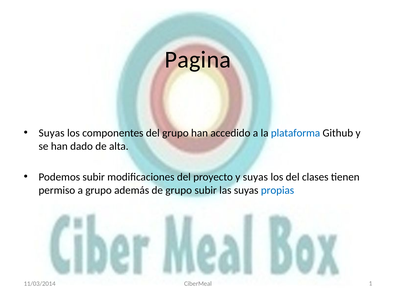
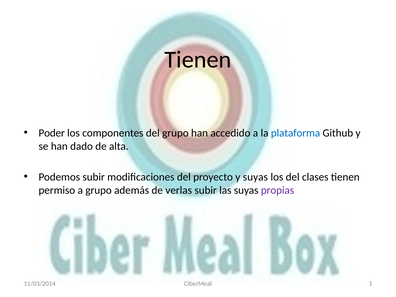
Pagina at (198, 60): Pagina -> Tienen
Suyas at (52, 133): Suyas -> Poder
de grupo: grupo -> verlas
propias colour: blue -> purple
